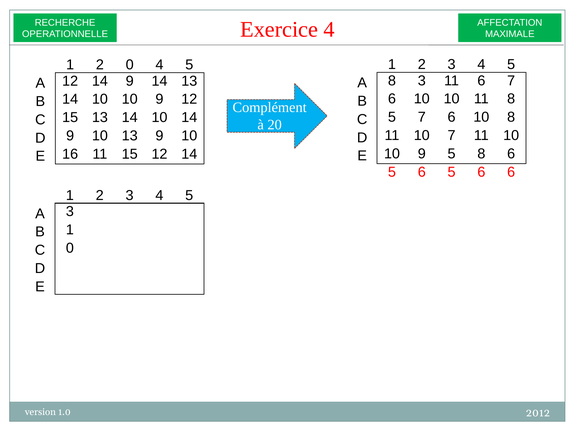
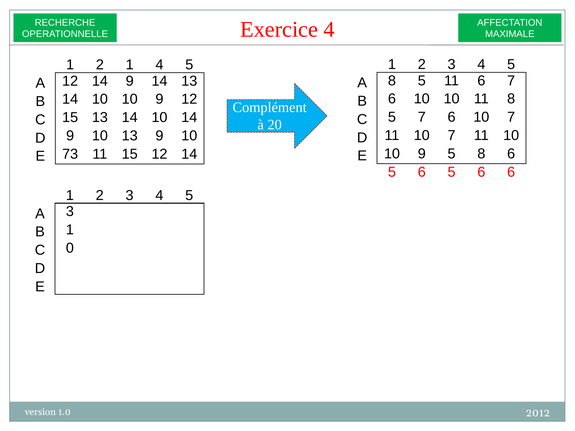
1 2 0: 0 -> 1
8 3: 3 -> 5
6 10 8: 8 -> 7
16: 16 -> 73
